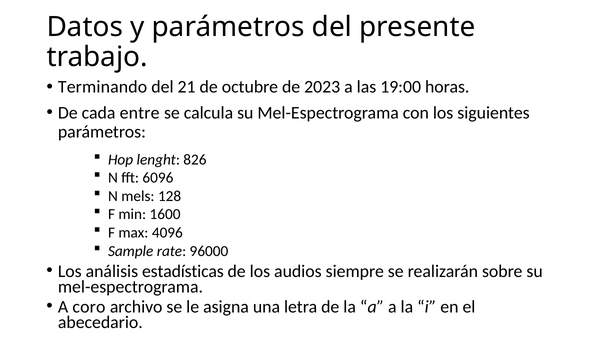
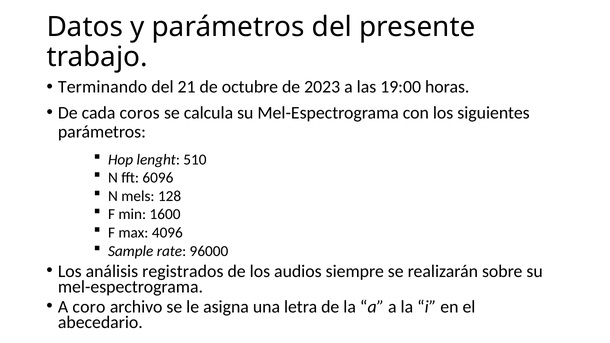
entre: entre -> coros
826: 826 -> 510
estadísticas: estadísticas -> registrados
